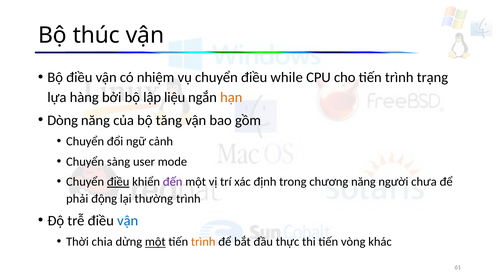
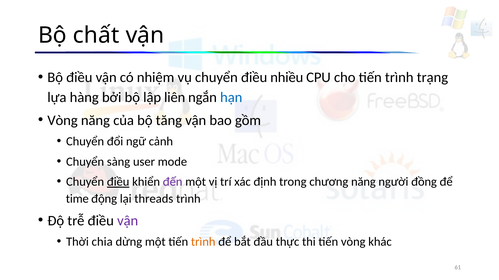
thúc: thúc -> chất
while: while -> nhiều
liệu: liệu -> liên
hạn colour: orange -> blue
Dòng at (63, 121): Dòng -> Vòng
chưa: chưa -> đồng
phải: phải -> time
thường: thường -> threads
vận at (128, 221) colour: blue -> purple
một at (155, 242) underline: present -> none
